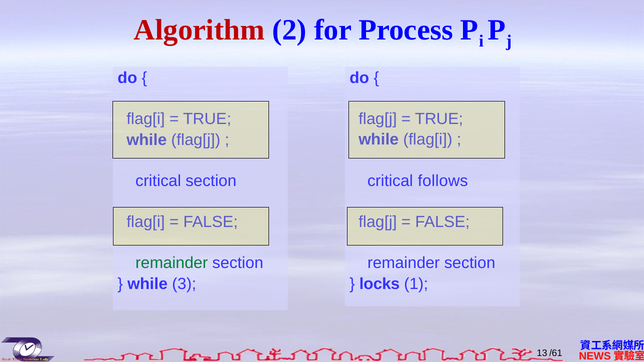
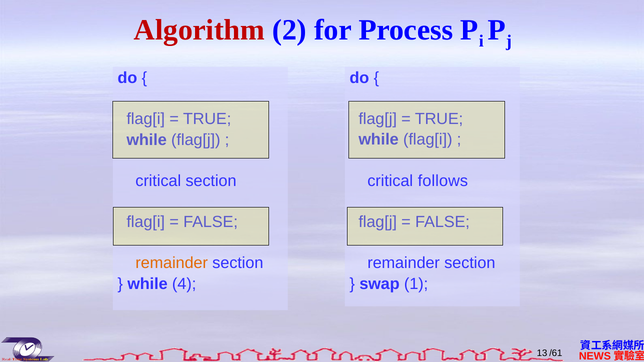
remainder at (172, 263) colour: green -> orange
locks: locks -> swap
3: 3 -> 4
